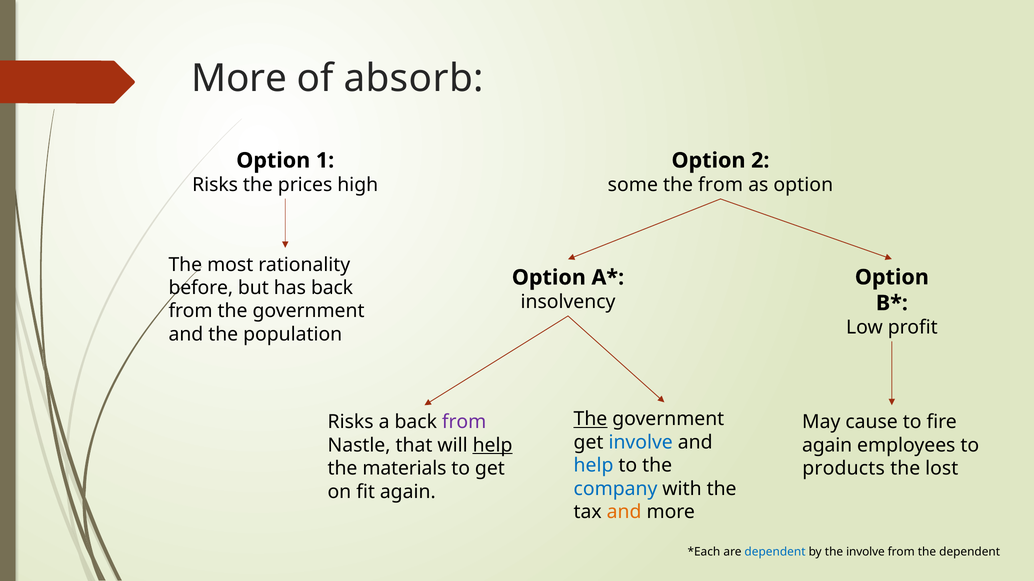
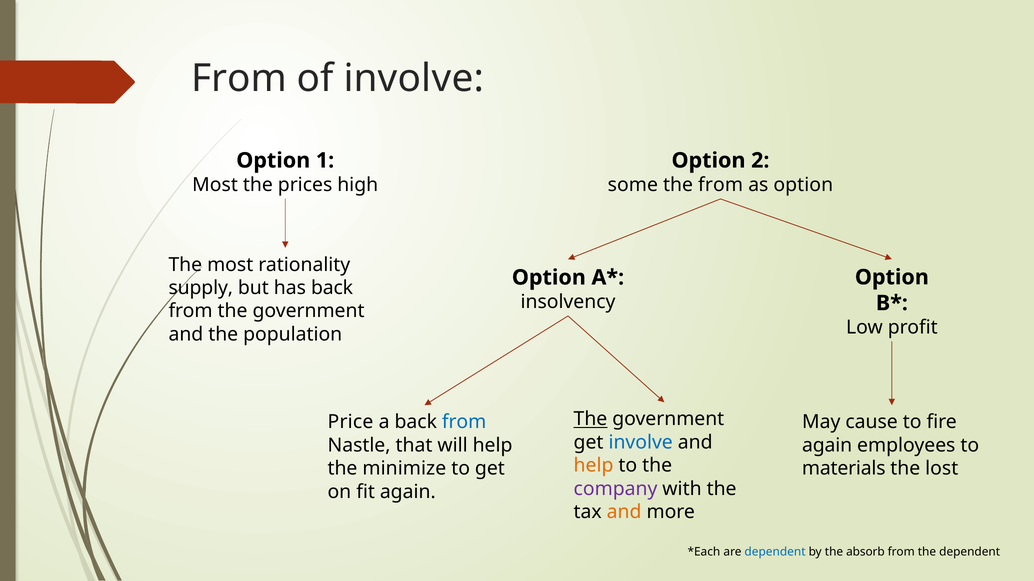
More at (239, 78): More -> From
of absorb: absorb -> involve
Risks at (215, 185): Risks -> Most
before: before -> supply
Risks at (351, 422): Risks -> Price
from at (464, 422) colour: purple -> blue
help at (493, 446) underline: present -> none
help at (594, 466) colour: blue -> orange
materials: materials -> minimize
products: products -> materials
company colour: blue -> purple
the involve: involve -> absorb
